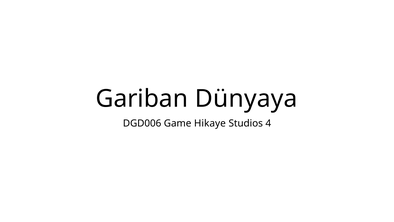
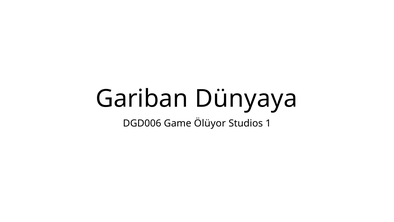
Hikaye: Hikaye -> Ölüyor
4: 4 -> 1
